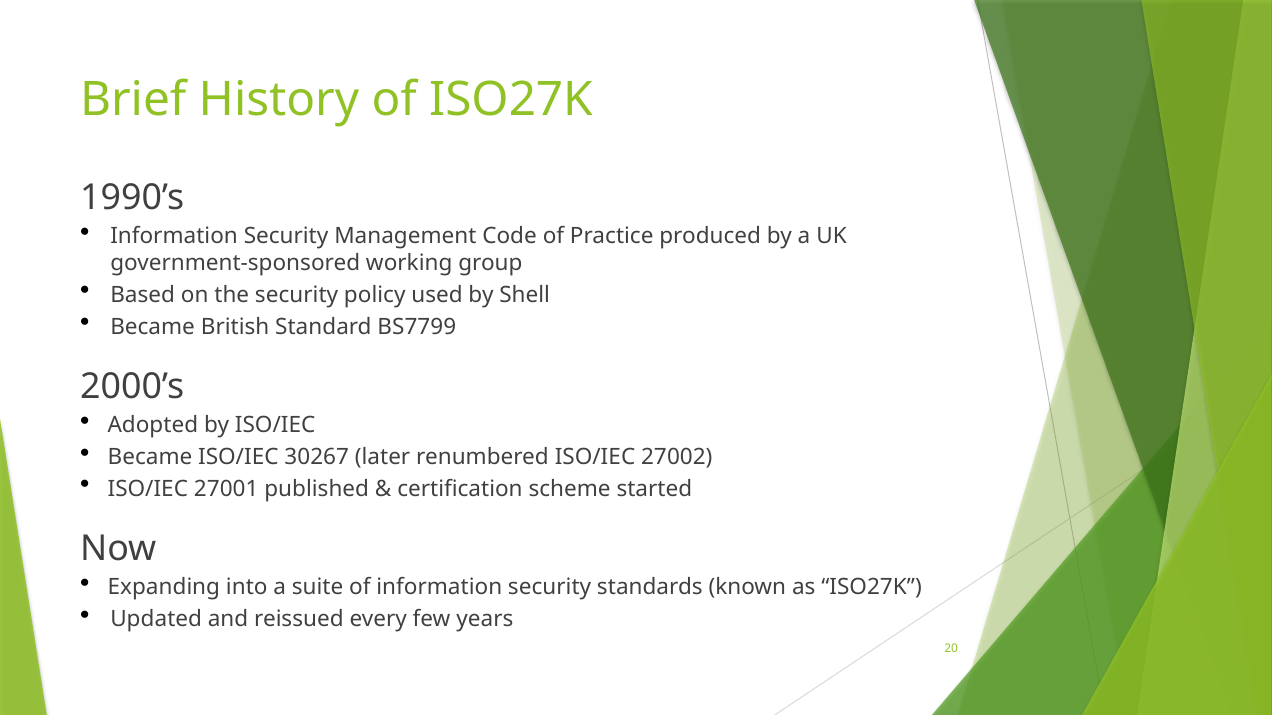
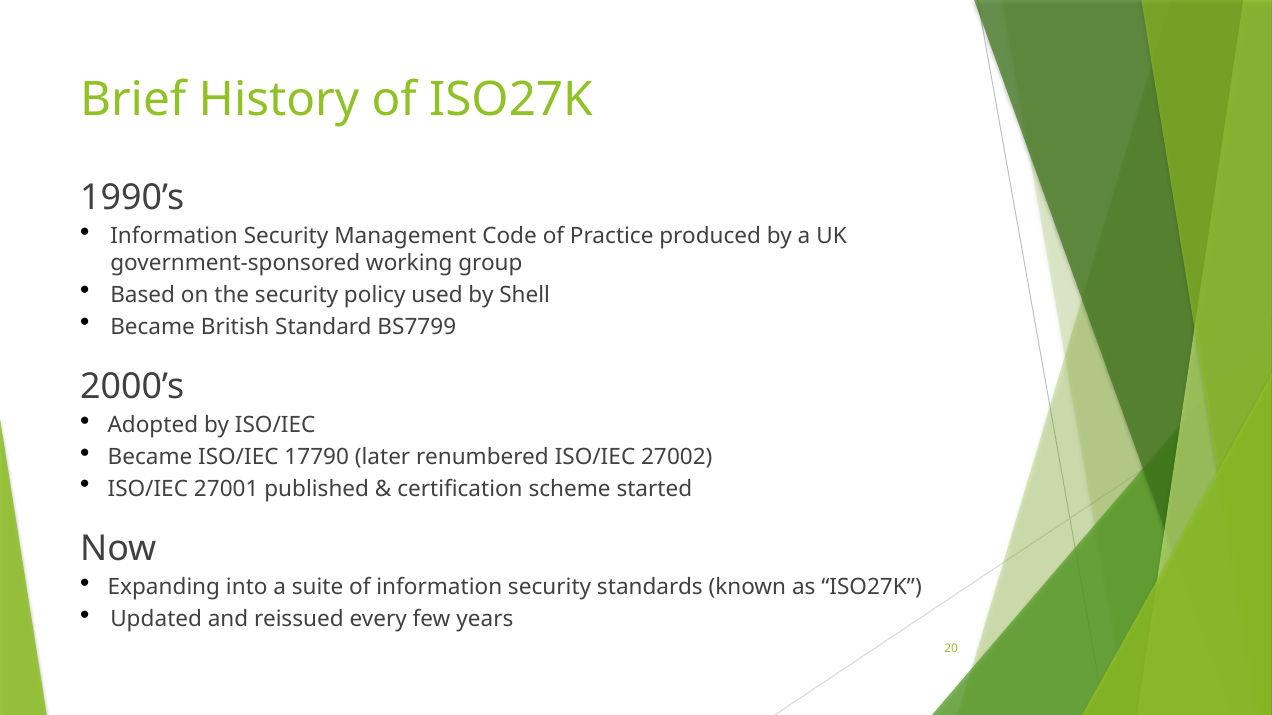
30267: 30267 -> 17790
